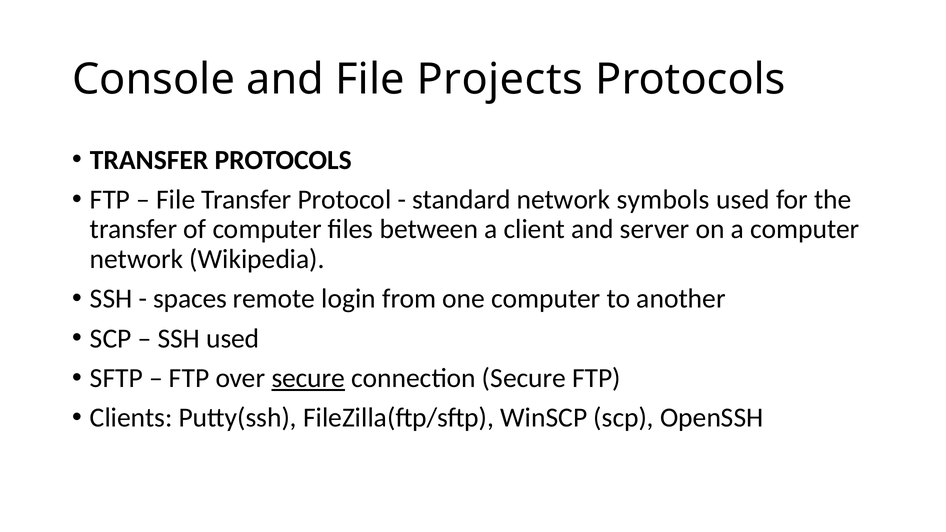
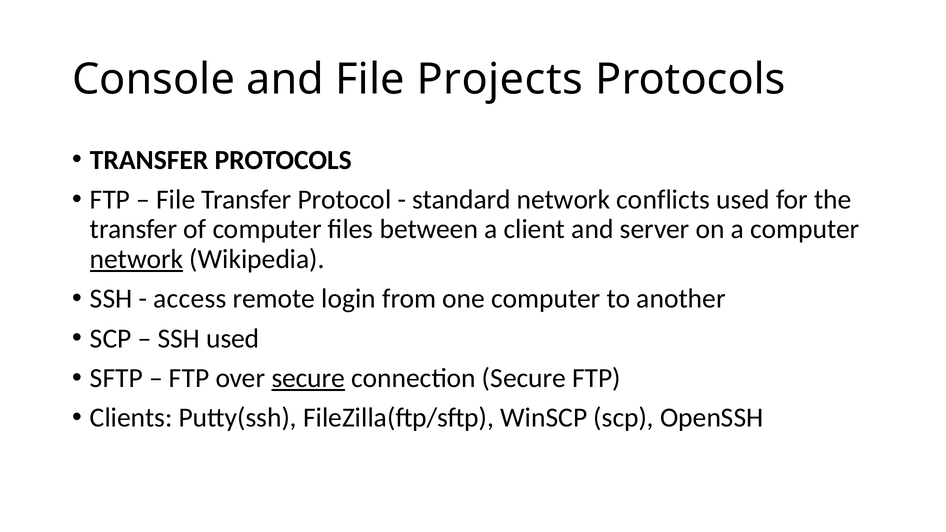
symbols: symbols -> conflicts
network at (137, 259) underline: none -> present
spaces: spaces -> access
